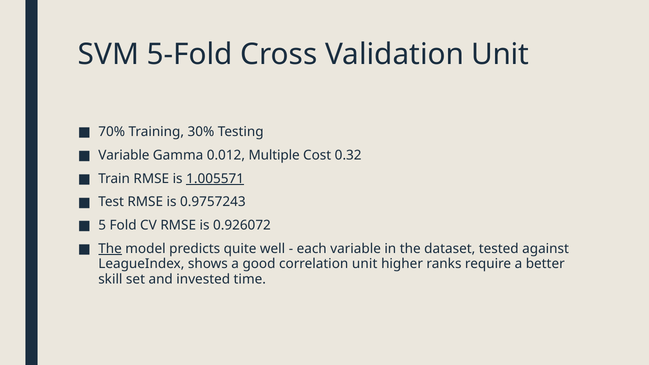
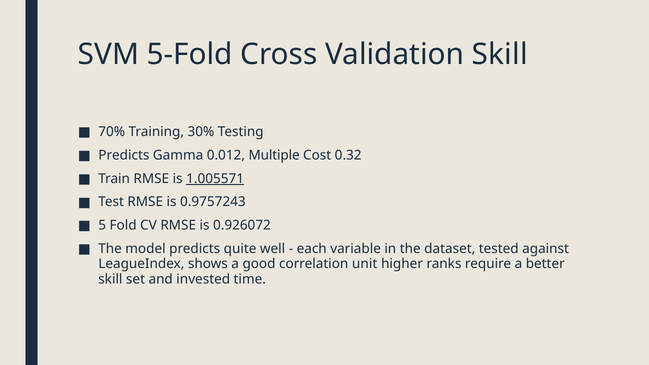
Validation Unit: Unit -> Skill
Variable at (124, 155): Variable -> Predicts
The at (110, 249) underline: present -> none
